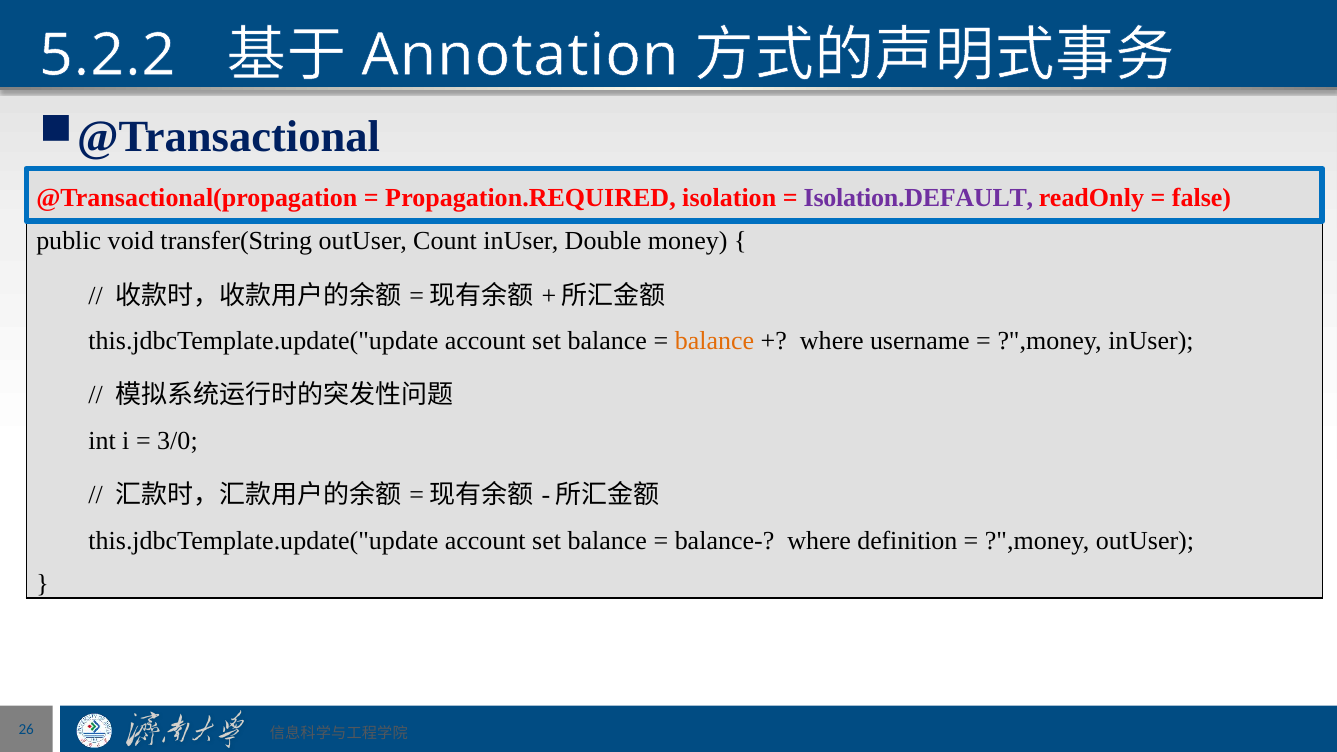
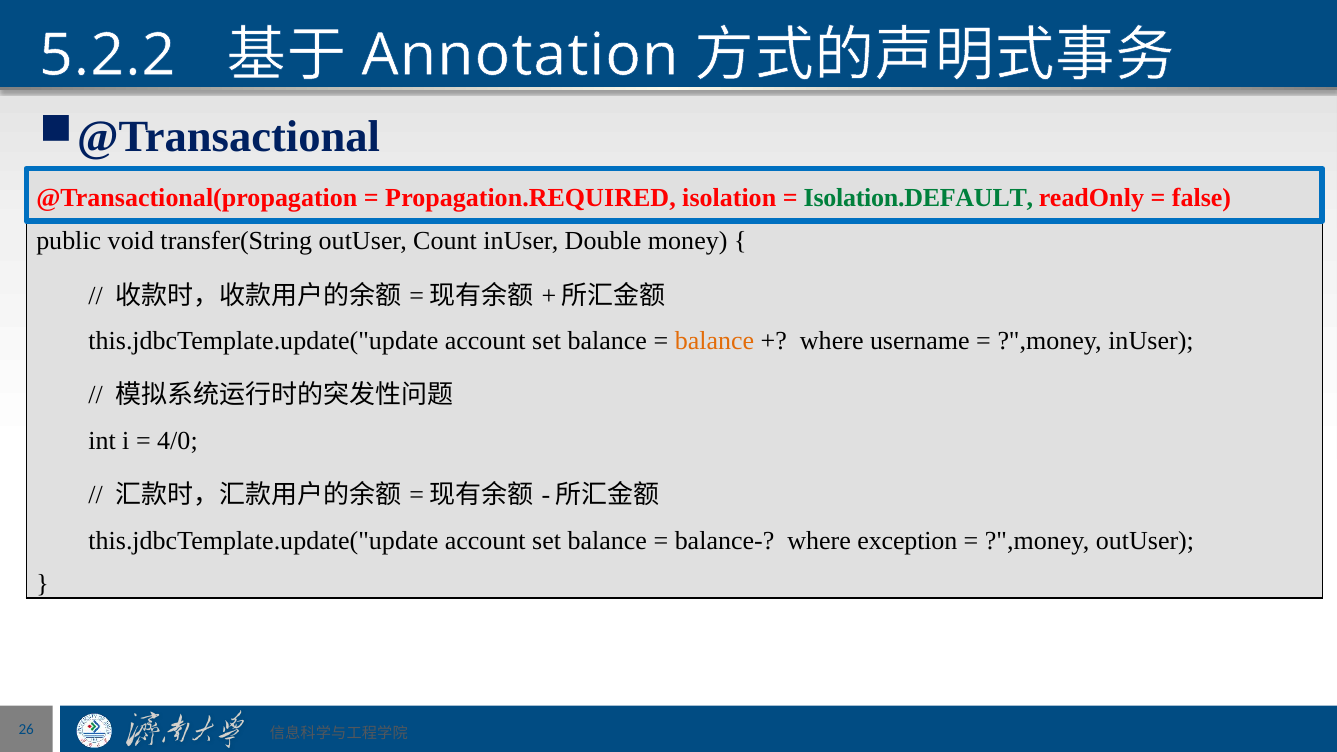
Isolation.DEFAULT colour: purple -> green
3/0: 3/0 -> 4/0
definition: definition -> exception
